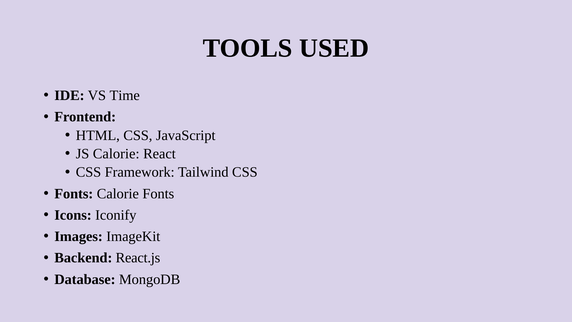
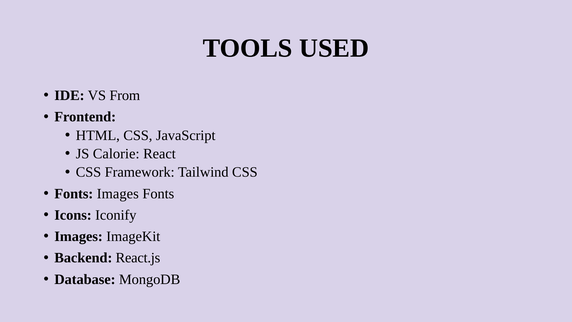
Time: Time -> From
Fonts Calorie: Calorie -> Images
